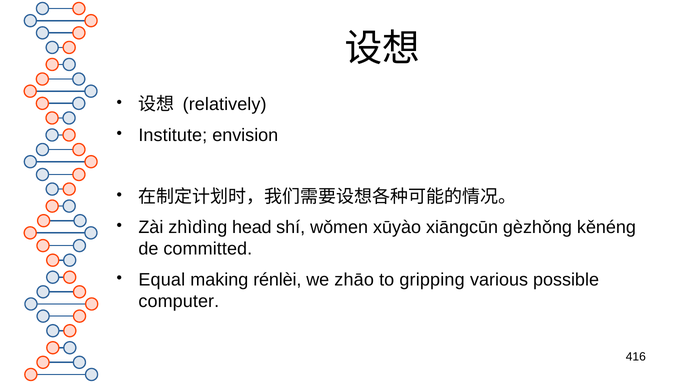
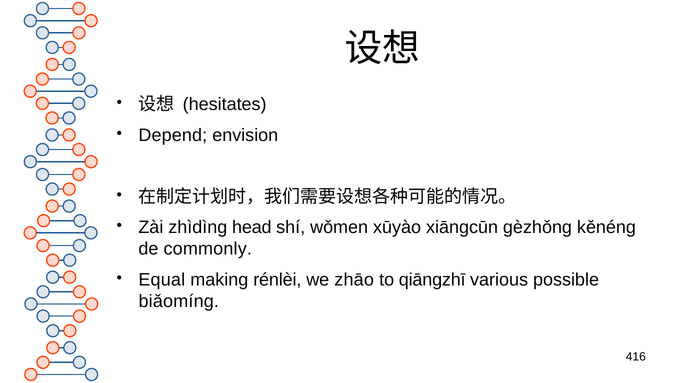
relatively: relatively -> hesitates
Institute: Institute -> Depend
committed: committed -> commonly
gripping: gripping -> qiāngzhī
computer: computer -> biǎomíng
